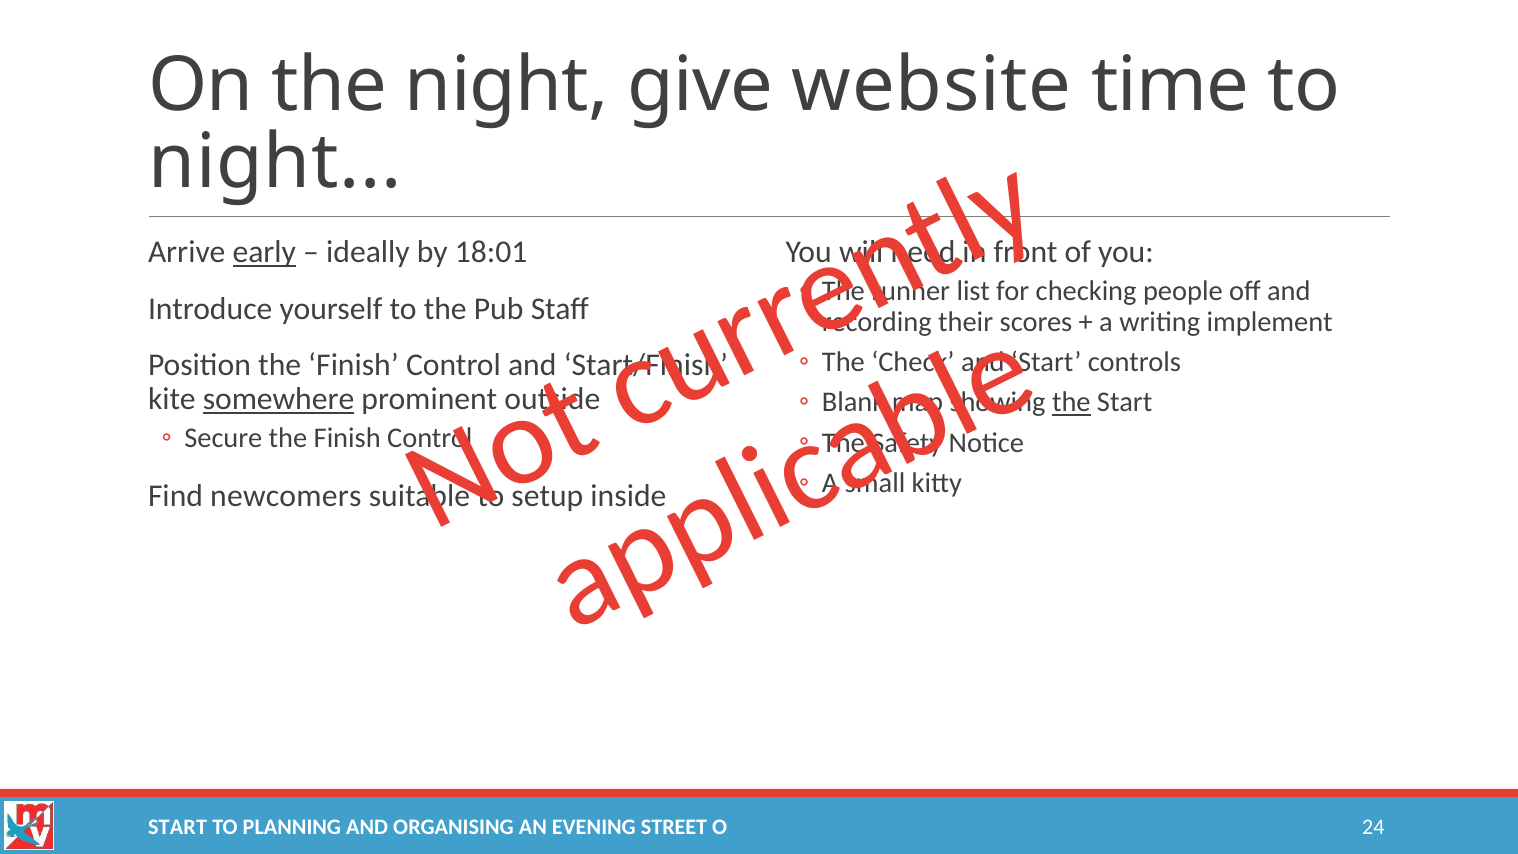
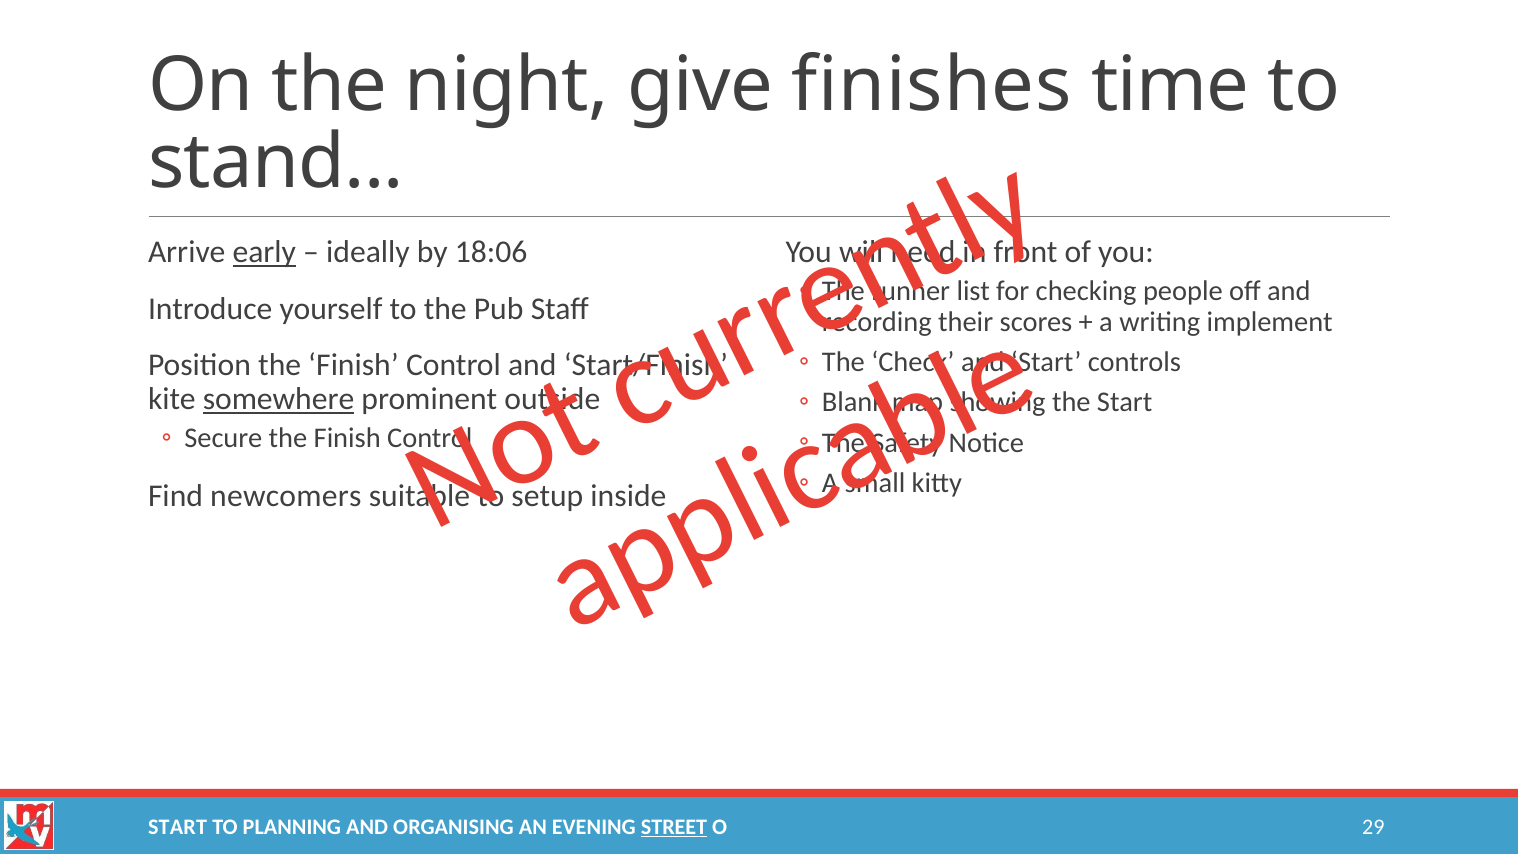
website: website -> finishes
night at (275, 163): night -> stand
18:01: 18:01 -> 18:06
the at (1071, 403) underline: present -> none
STREET underline: none -> present
24: 24 -> 29
